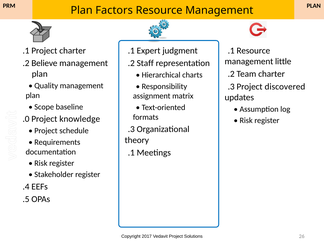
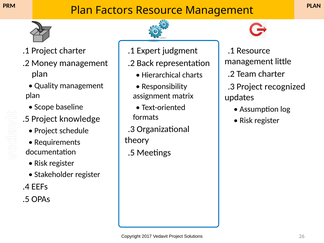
Believe: Believe -> Money
Staff: Staff -> Back
discovered: discovered -> recognized
.0 at (26, 119): .0 -> .5
.1 at (131, 153): .1 -> .5
